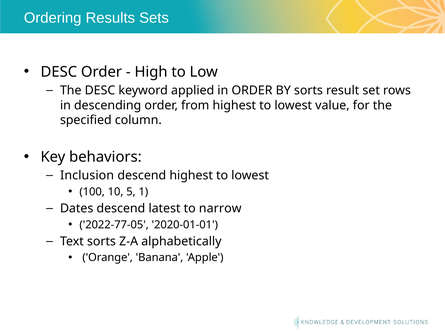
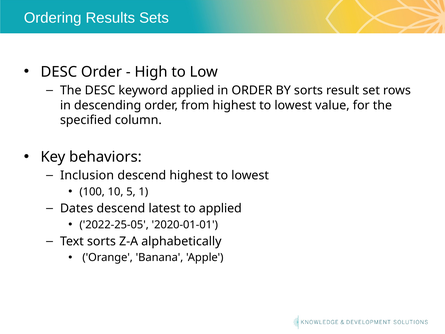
to narrow: narrow -> applied
2022-77-05: 2022-77-05 -> 2022-25-05
